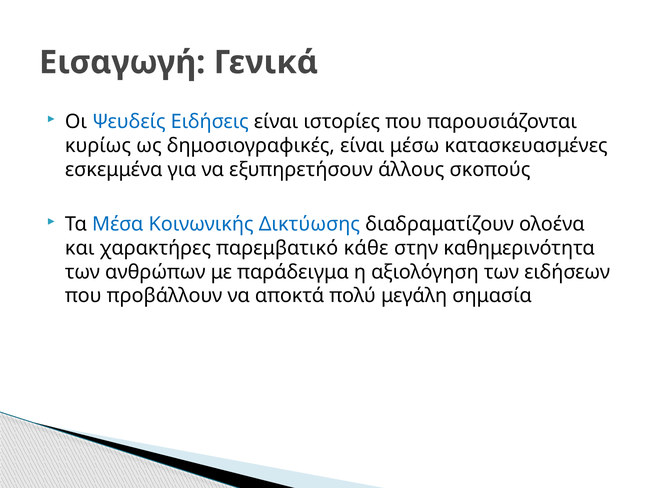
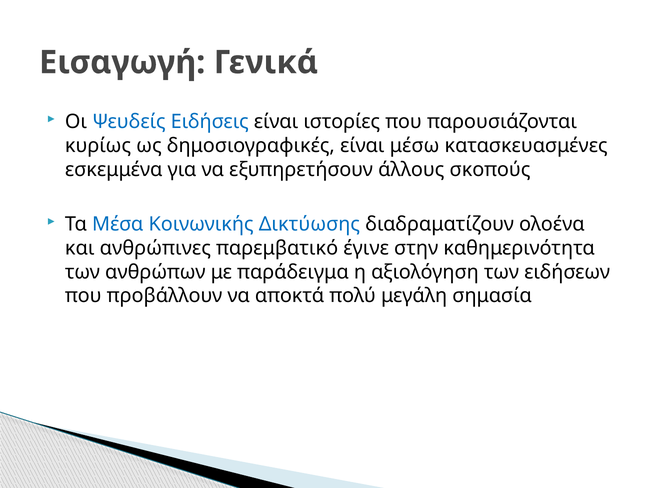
χαρακτήρες: χαρακτήρες -> ανθρώπινες
κάθε: κάθε -> έγινε
